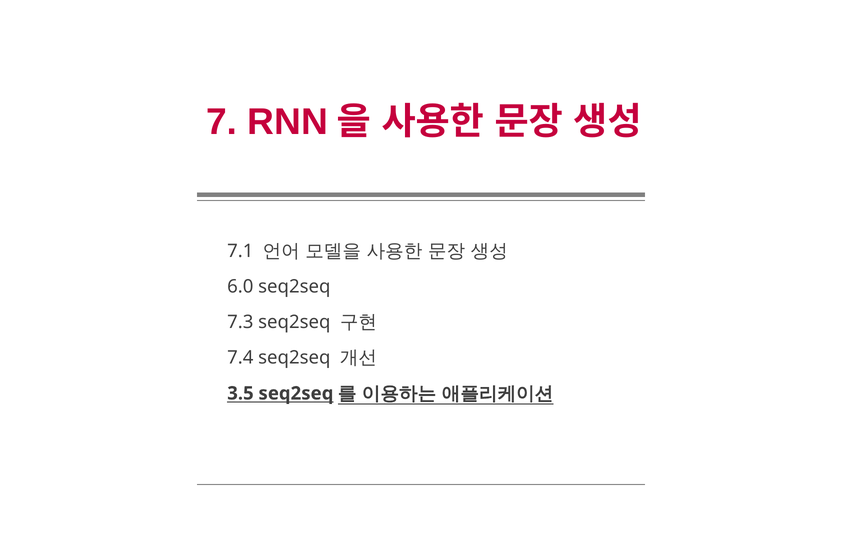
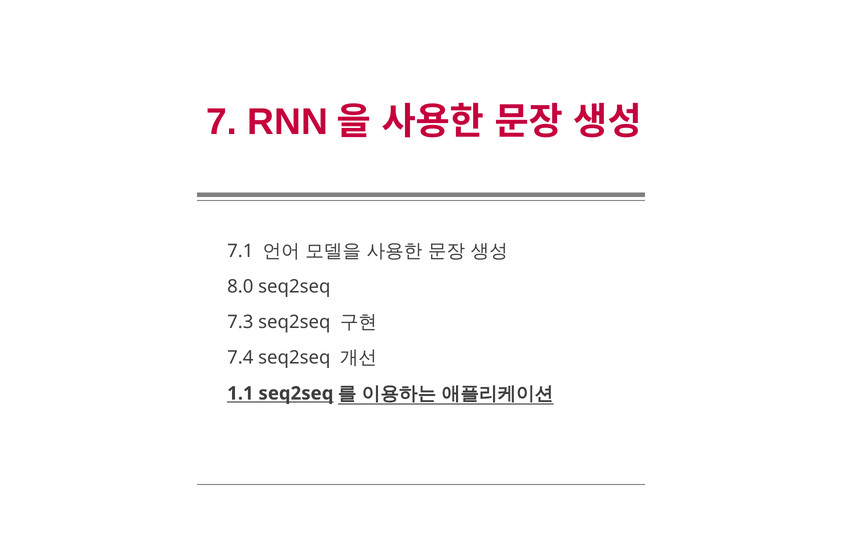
6.0: 6.0 -> 8.0
3.5: 3.5 -> 1.1
